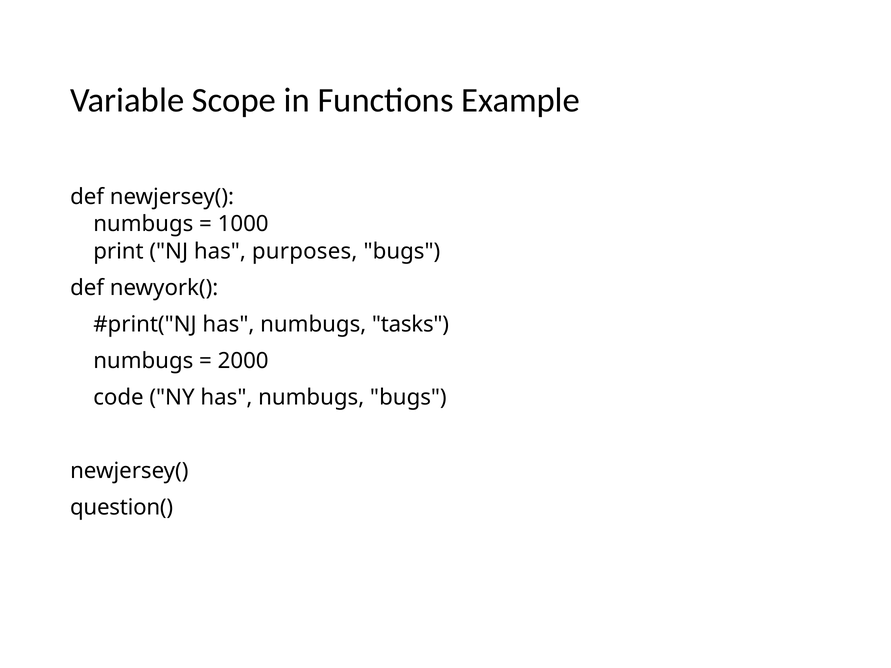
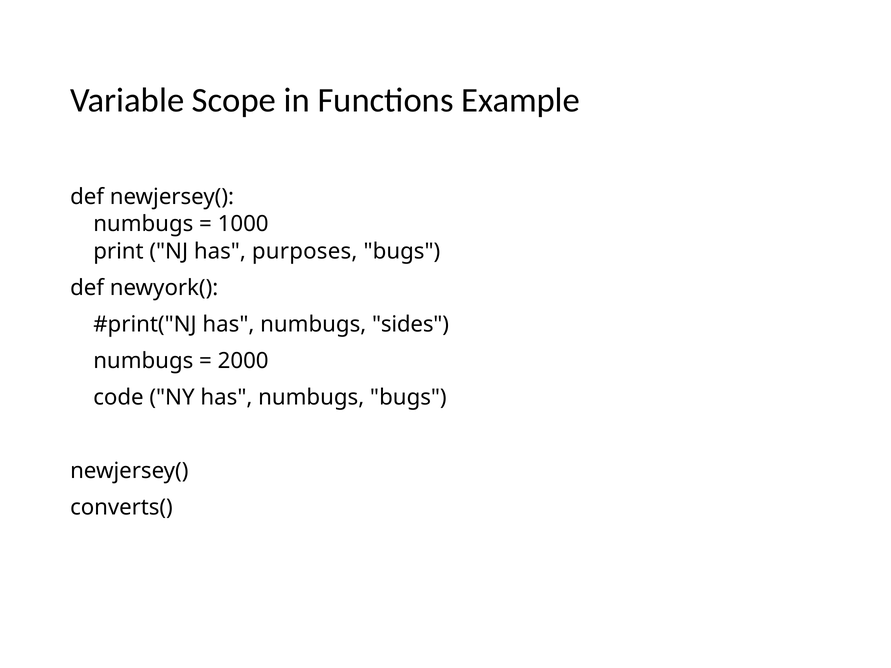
tasks: tasks -> sides
question(: question( -> converts(
